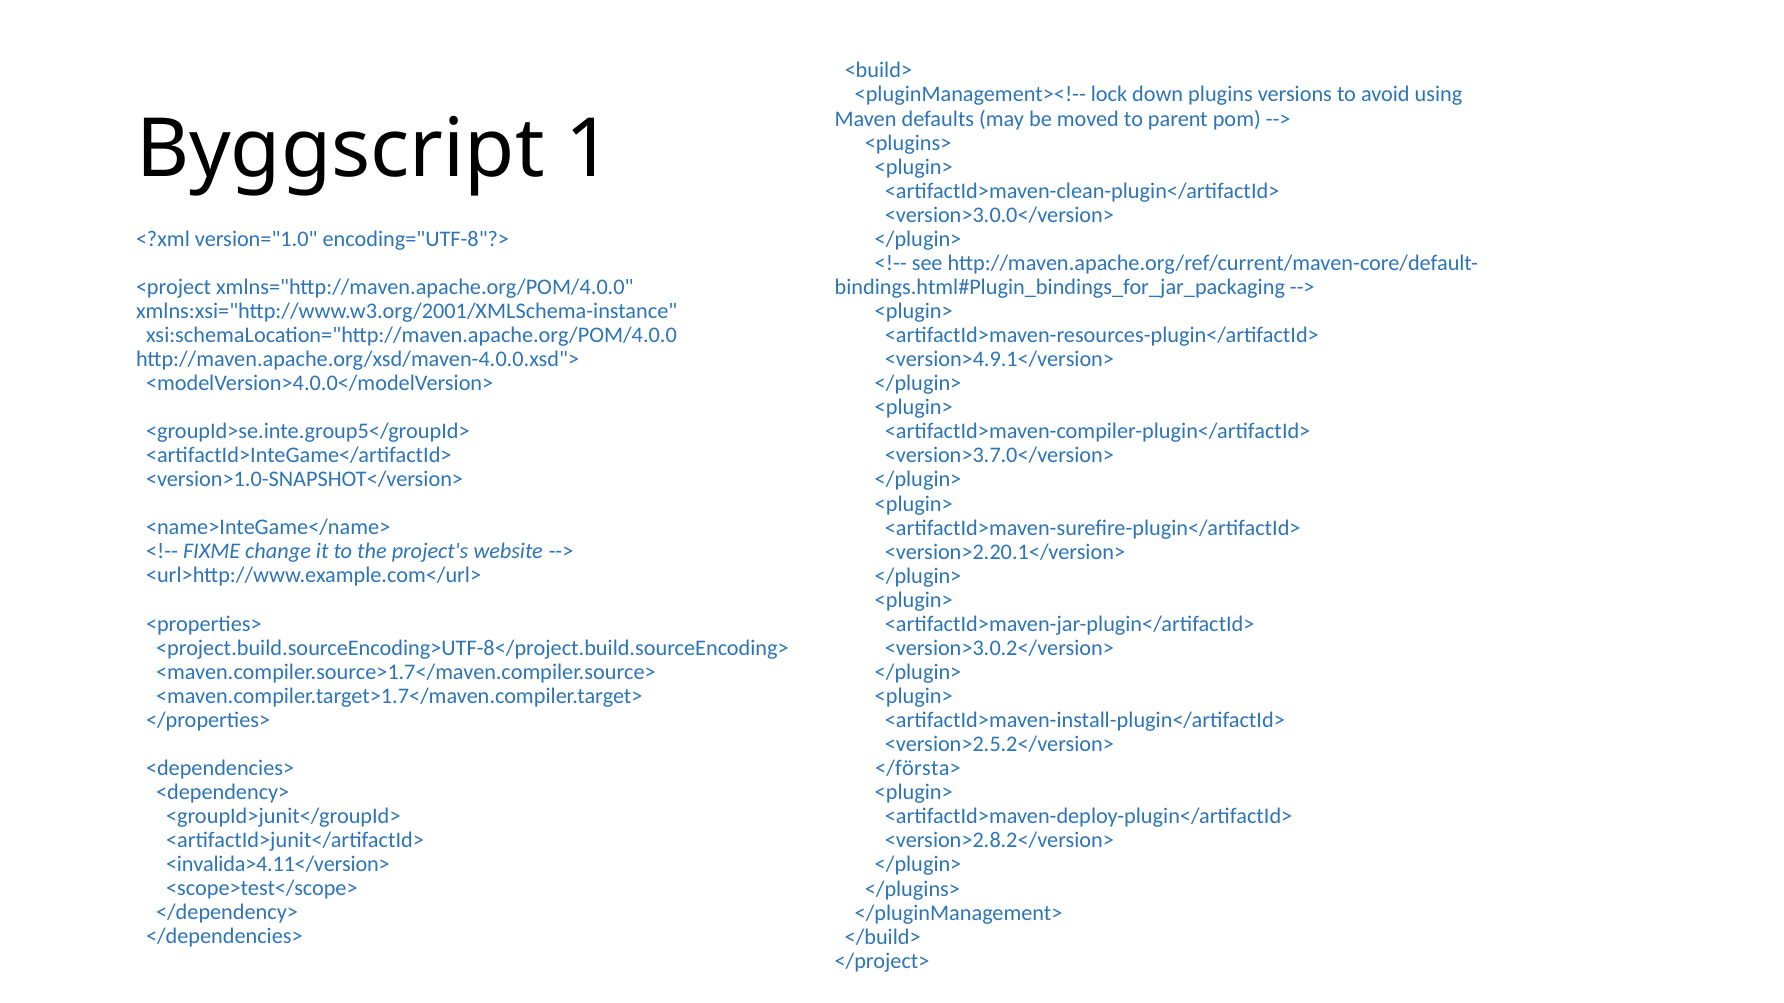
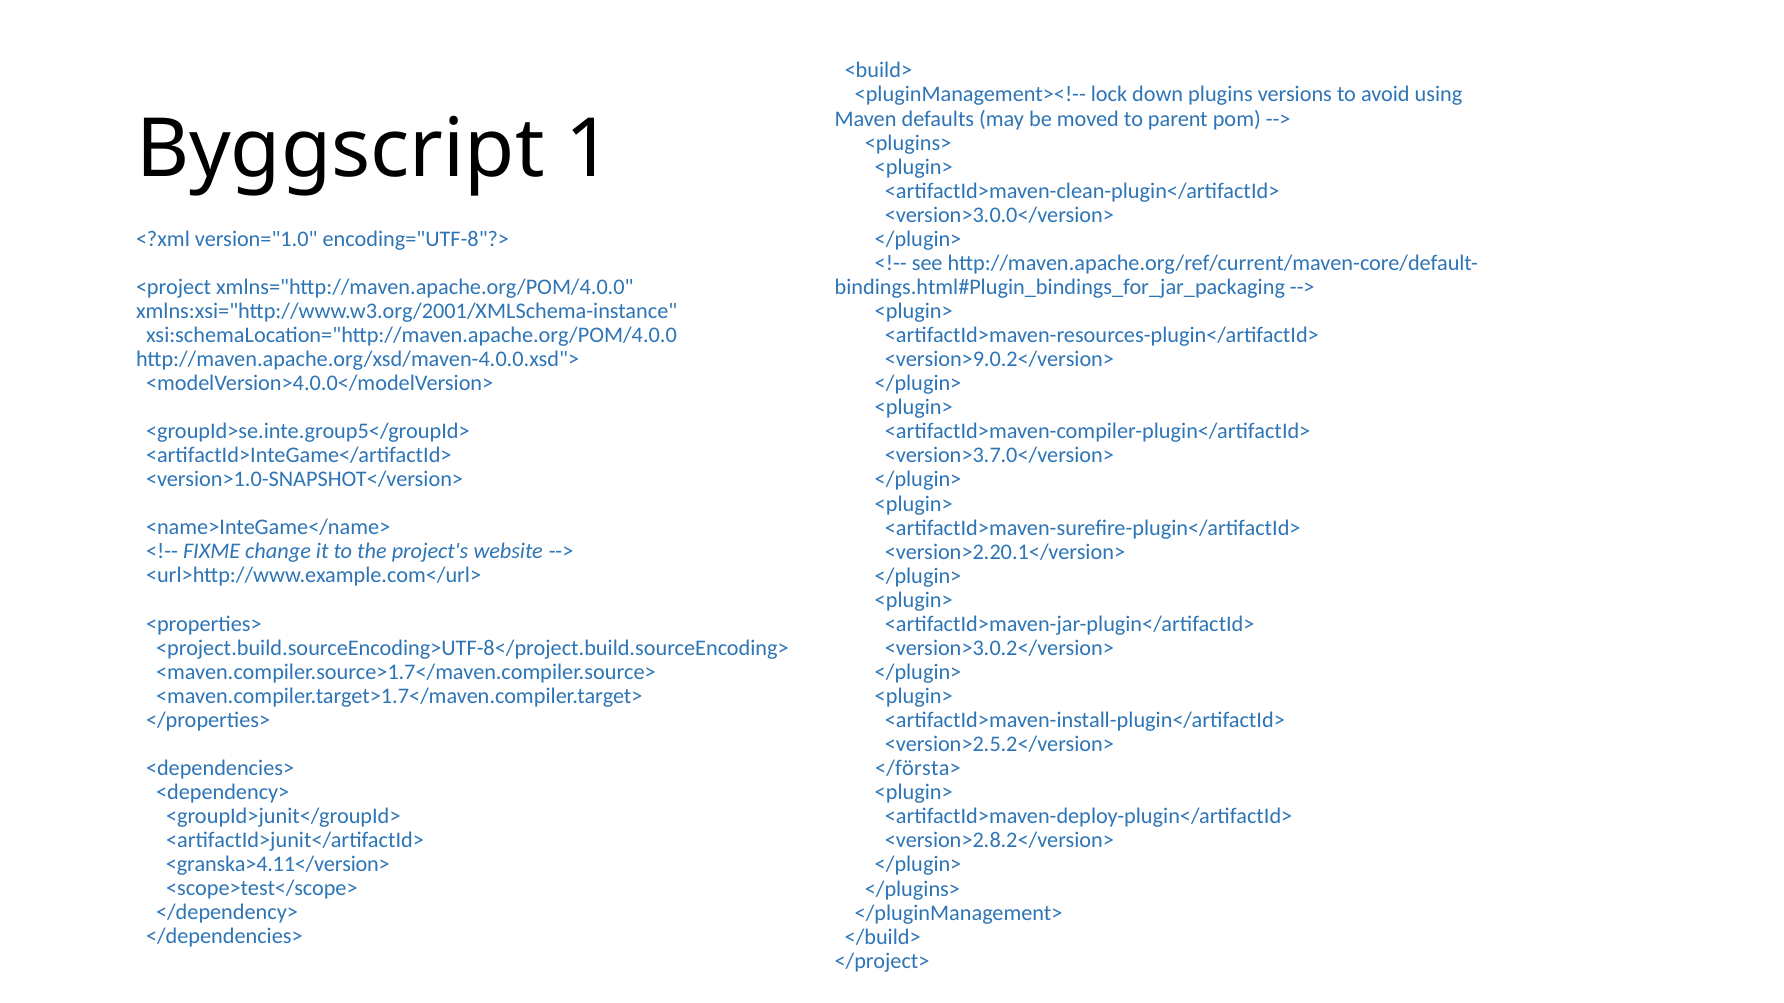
<version>4.9.1</version>: <version>4.9.1</version> -> <version>9.0.2</version>
<invalida>4.11</version>: <invalida>4.11</version> -> <granska>4.11</version>
